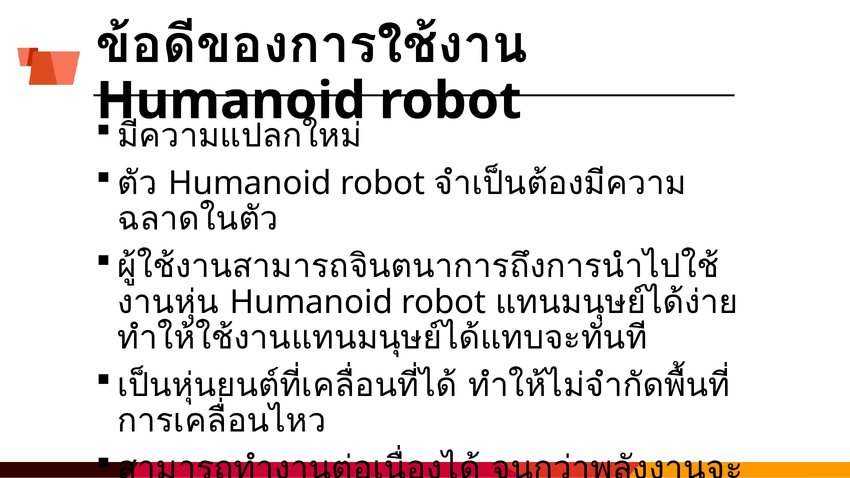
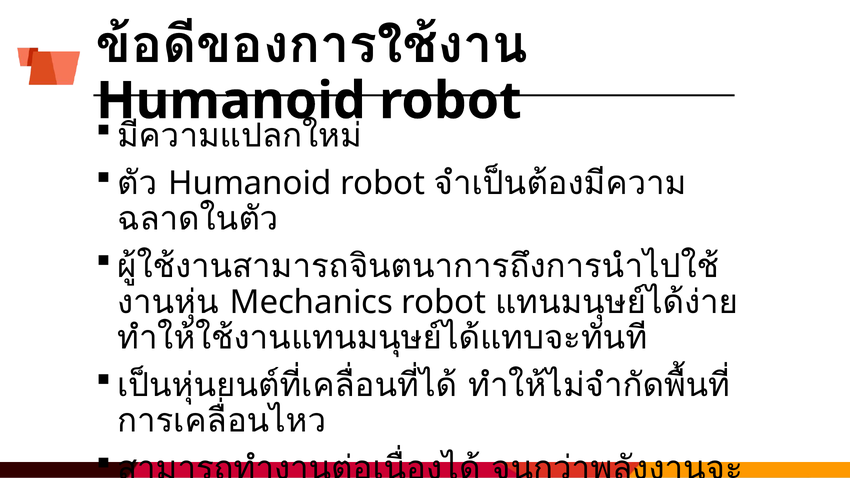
Humanoid at (311, 302): Humanoid -> Mechanics
